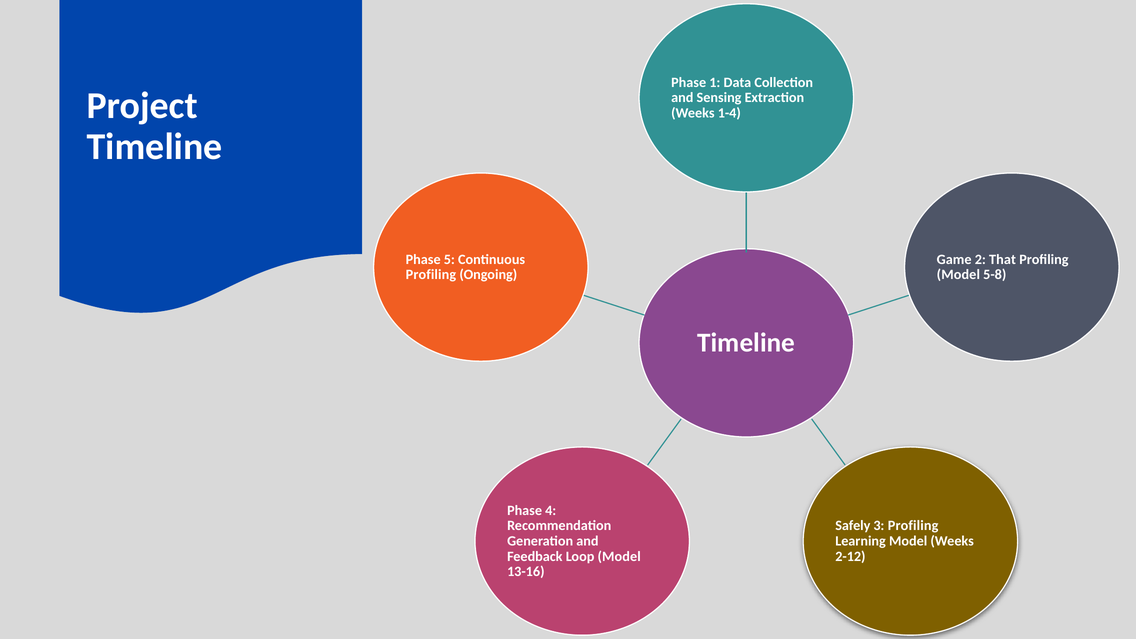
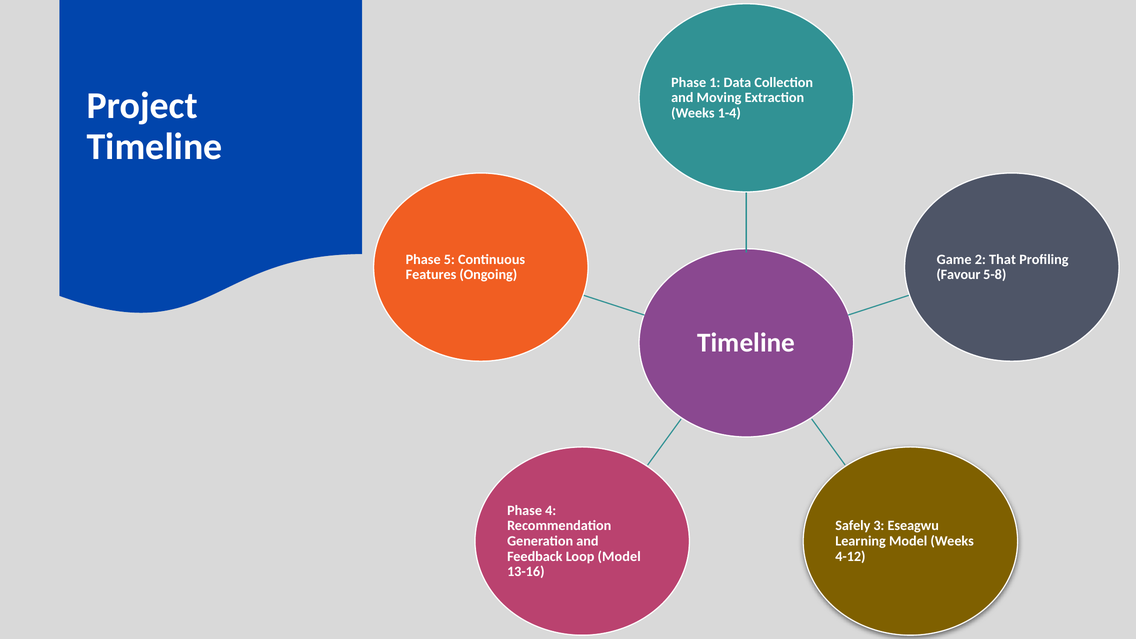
Sensing: Sensing -> Moving
Profiling at (431, 275): Profiling -> Features
Model at (958, 275): Model -> Favour
3 Profiling: Profiling -> Eseagwu
2-12: 2-12 -> 4-12
